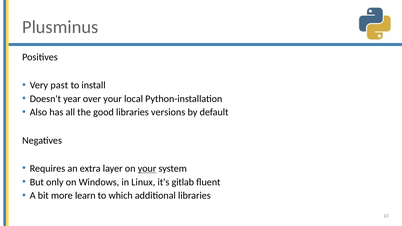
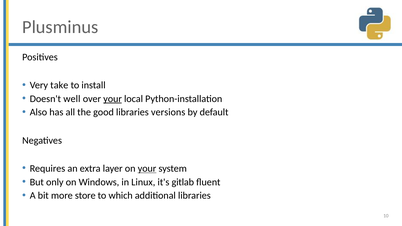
past: past -> take
year: year -> well
your at (113, 99) underline: none -> present
learn: learn -> store
